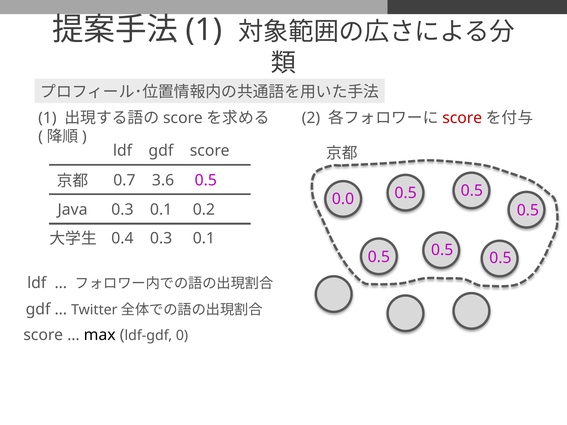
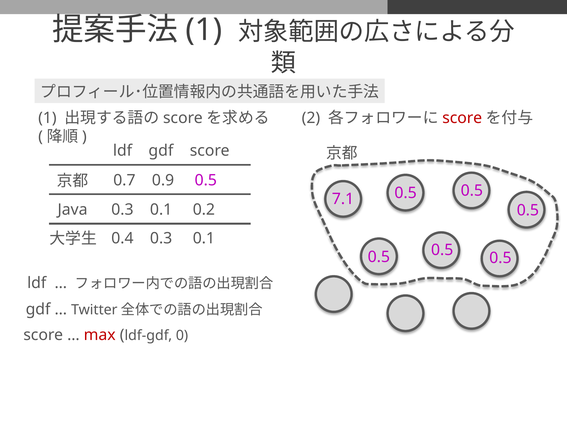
3.6: 3.6 -> 0.9
0.0: 0.0 -> 7.1
max colour: black -> red
